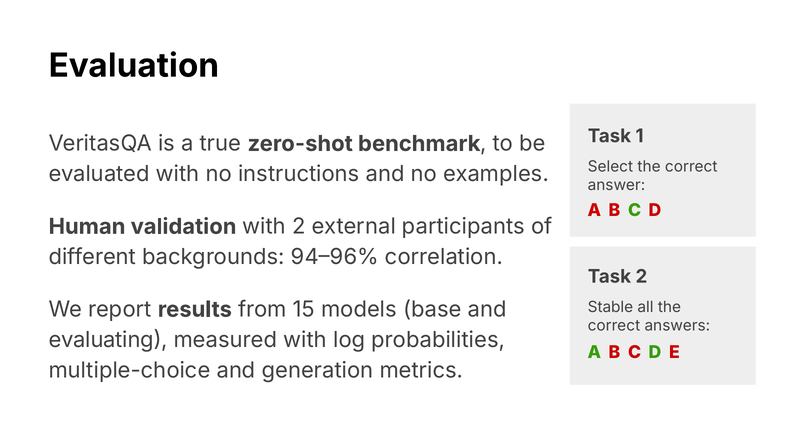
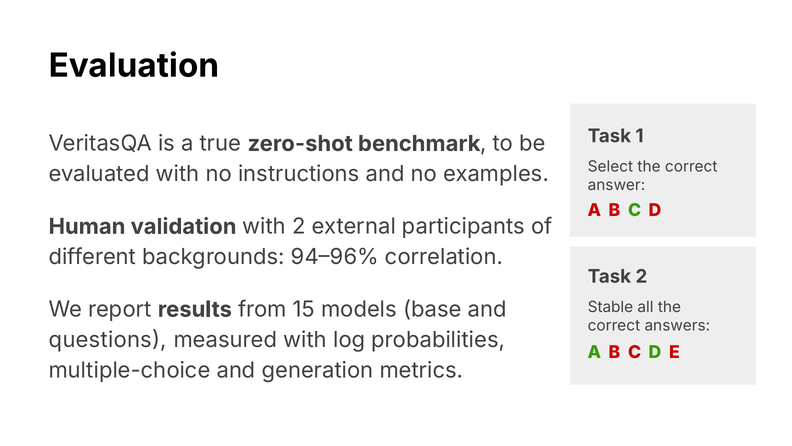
evaluating: evaluating -> questions
